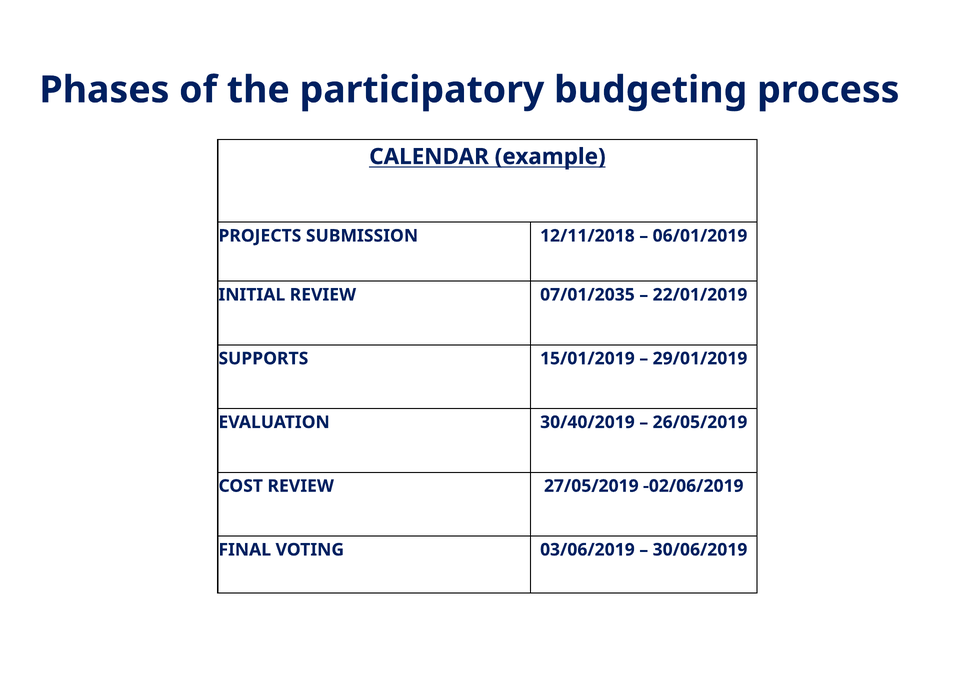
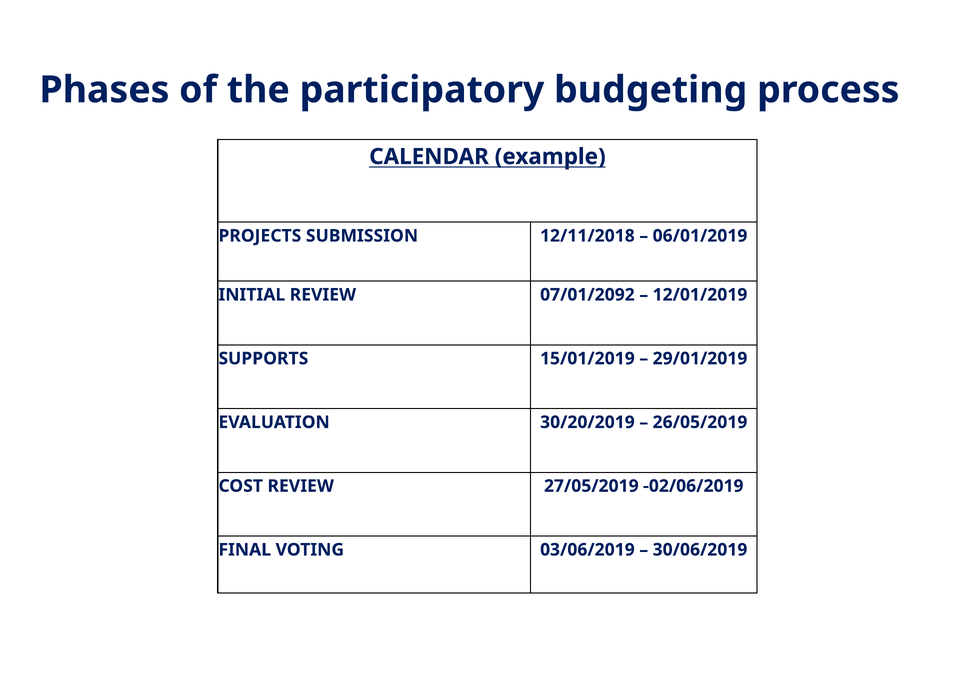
07/01/2035: 07/01/2035 -> 07/01/2092
22/01/2019: 22/01/2019 -> 12/01/2019
30/40/2019: 30/40/2019 -> 30/20/2019
